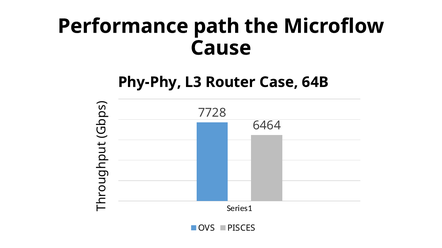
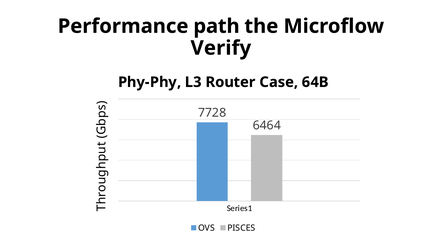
Cause: Cause -> Verify
